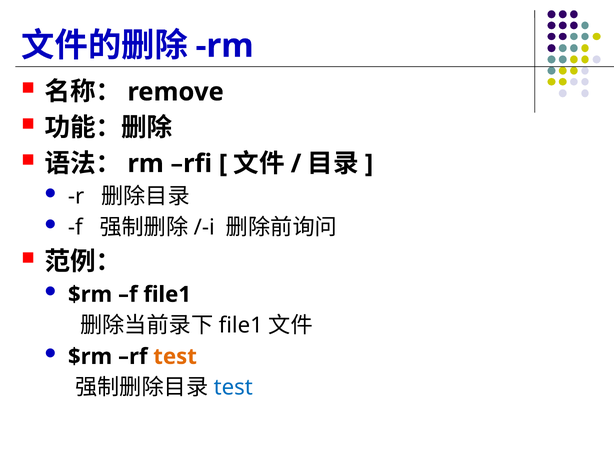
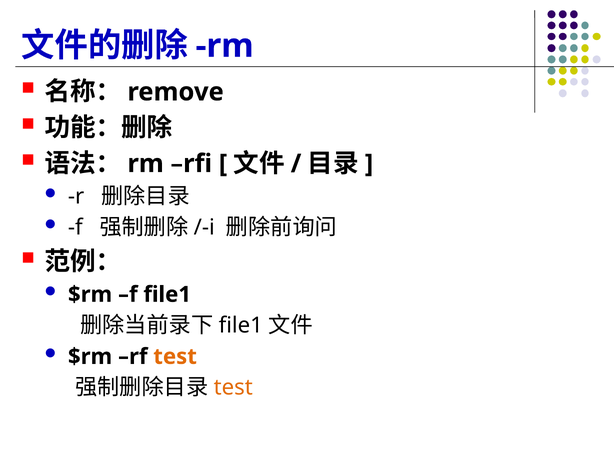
test at (233, 387) colour: blue -> orange
